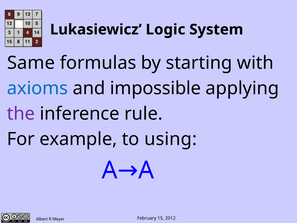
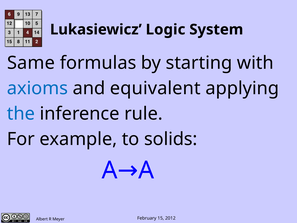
impossible: impossible -> equivalent
the colour: purple -> blue
using: using -> solids
